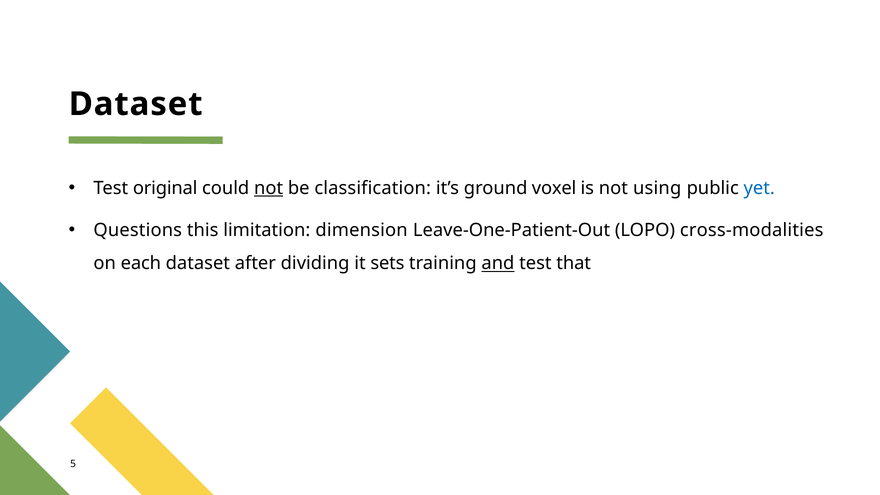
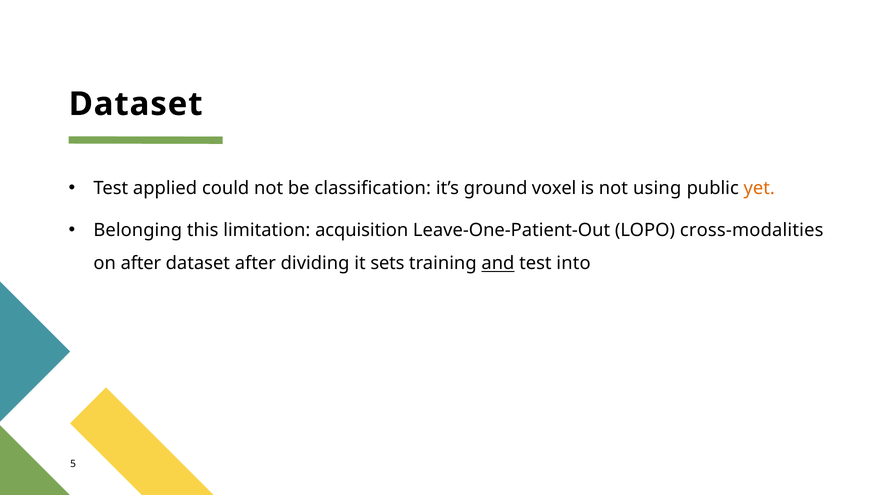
original: original -> applied
not at (269, 188) underline: present -> none
yet colour: blue -> orange
Questions: Questions -> Belonging
dimension: dimension -> acquisition
on each: each -> after
that: that -> into
